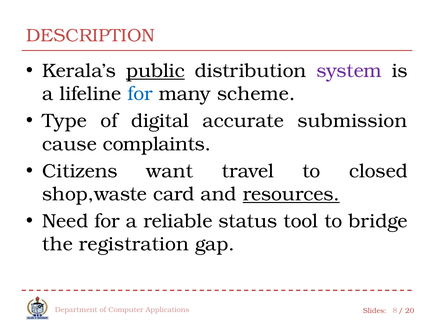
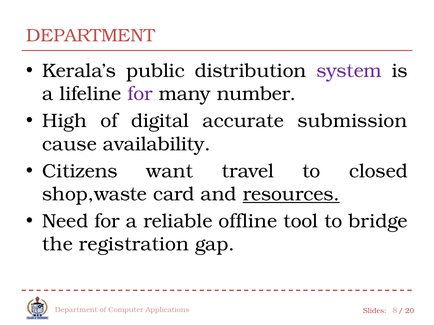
DESCRIPTION at (91, 36): DESCRIPTION -> DEPARTMENT
public underline: present -> none
for at (140, 94) colour: blue -> purple
scheme: scheme -> number
Type: Type -> High
complaints: complaints -> availability
status: status -> offline
